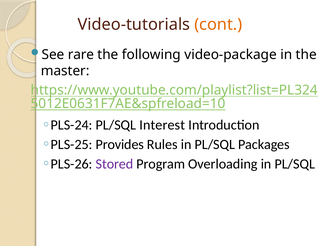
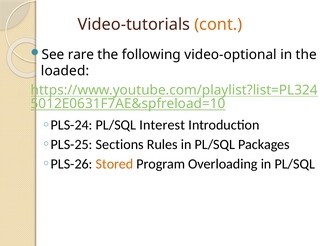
video-package: video-package -> video-optional
master: master -> loaded
Provides: Provides -> Sections
Stored colour: purple -> orange
